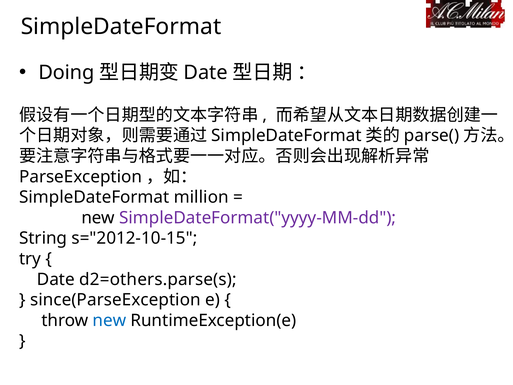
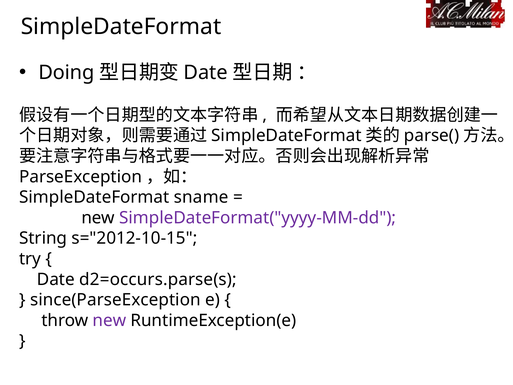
million: million -> sname
d2=others.parse(s: d2=others.parse(s -> d2=occurs.parse(s
new at (109, 320) colour: blue -> purple
